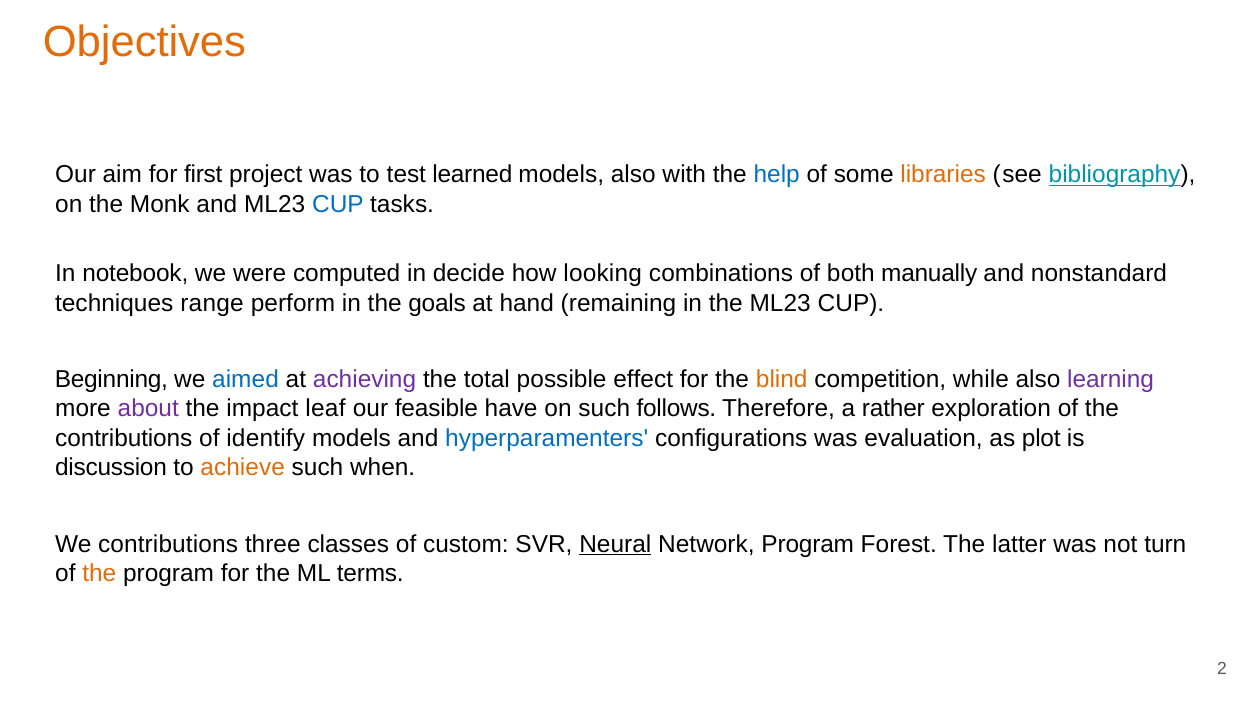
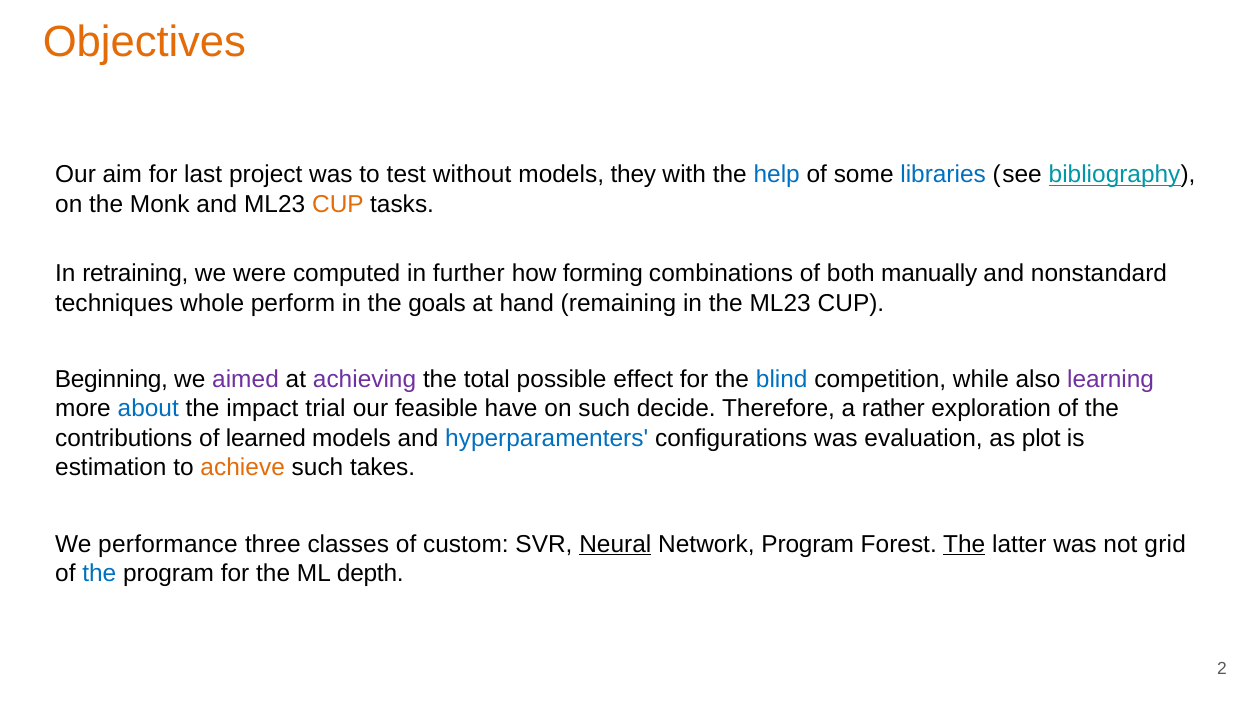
first: first -> last
learned: learned -> without
models also: also -> they
libraries colour: orange -> blue
CUP at (338, 204) colour: blue -> orange
notebook: notebook -> retraining
decide: decide -> further
looking: looking -> forming
range: range -> whole
aimed colour: blue -> purple
blind colour: orange -> blue
about colour: purple -> blue
leaf: leaf -> trial
follows: follows -> decide
identify: identify -> learned
discussion: discussion -> estimation
when: when -> takes
We contributions: contributions -> performance
The at (964, 544) underline: none -> present
turn: turn -> grid
the at (99, 573) colour: orange -> blue
terms: terms -> depth
